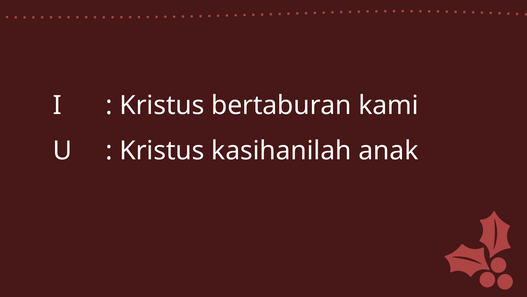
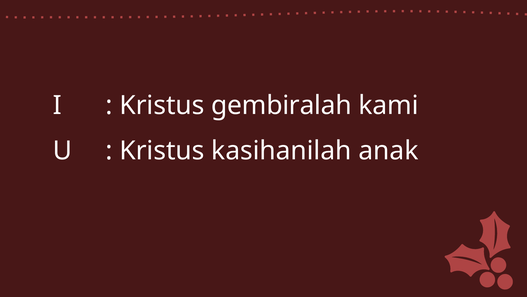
bertaburan: bertaburan -> gembiralah
